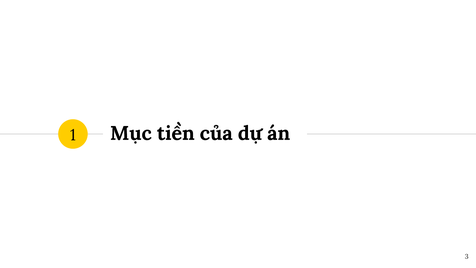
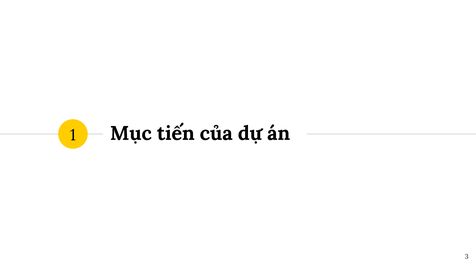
tiền: tiền -> tiến
